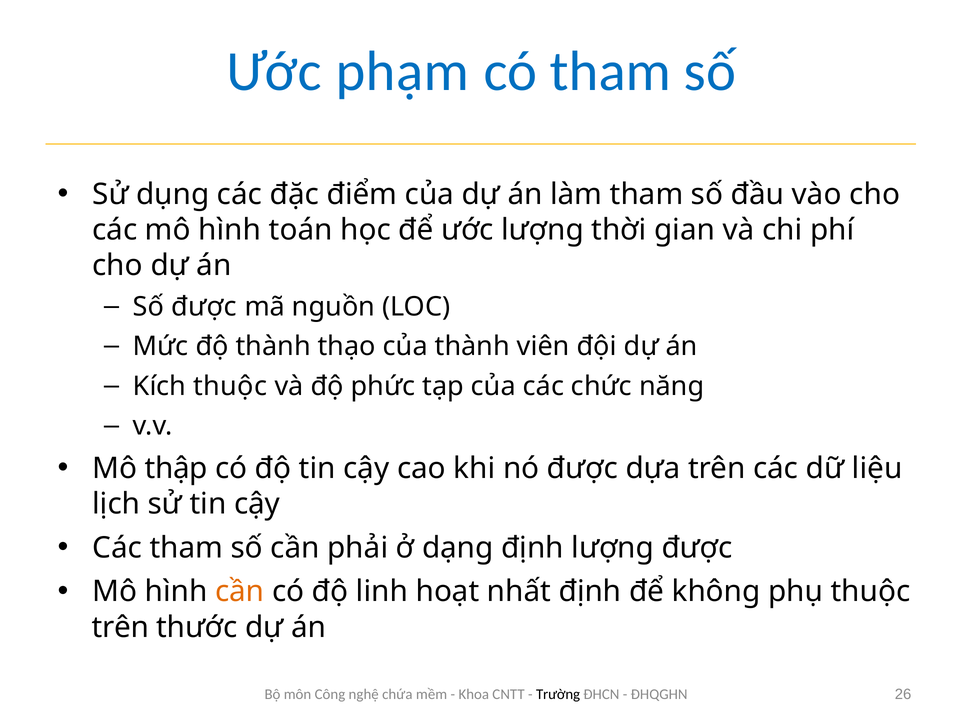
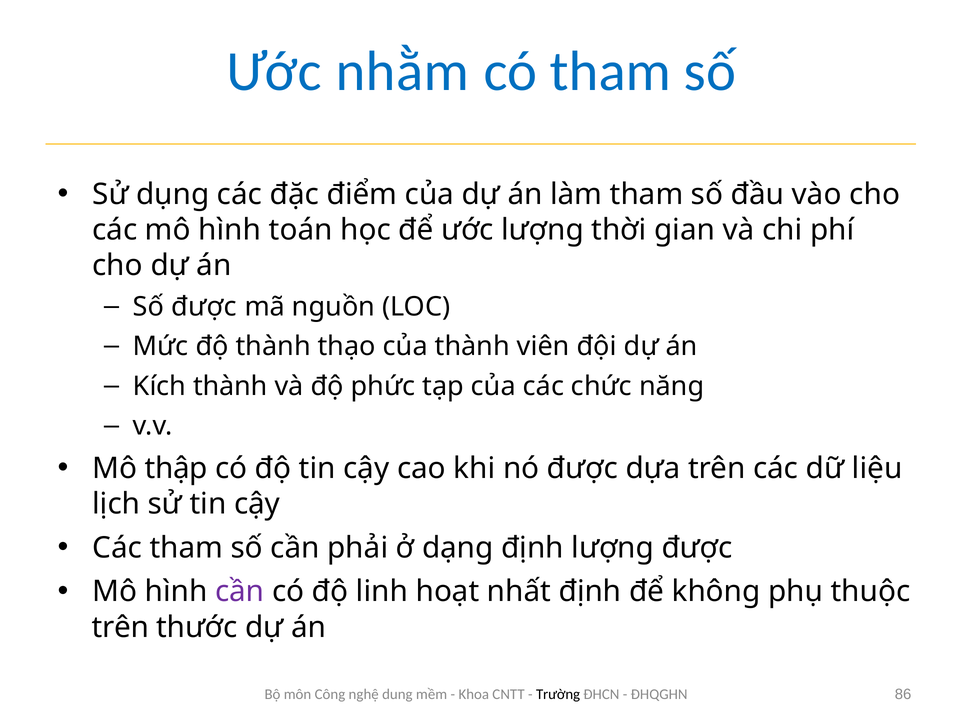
phạm: phạm -> nhằm
Kích thuộc: thuộc -> thành
cần at (240, 591) colour: orange -> purple
chứa: chứa -> dung
26: 26 -> 86
